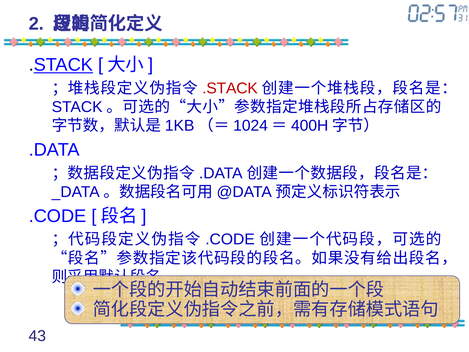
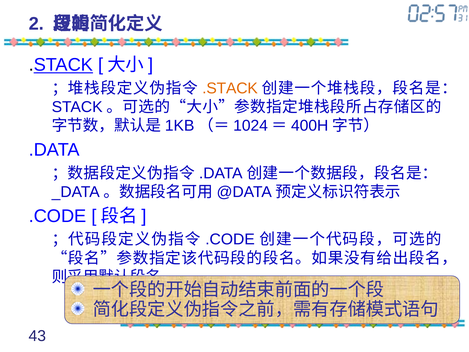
.STACK at (230, 88) colour: red -> orange
